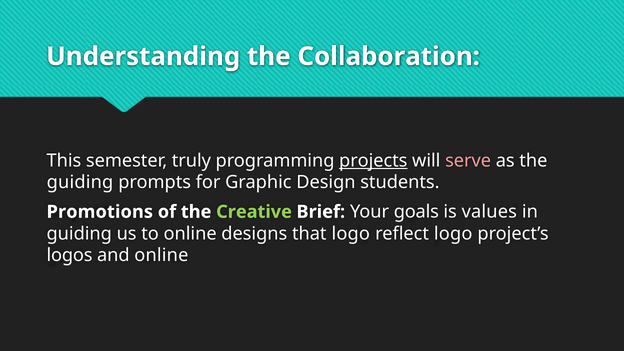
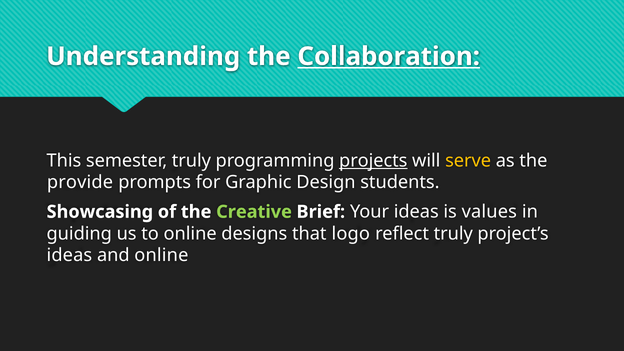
Collaboration underline: none -> present
serve colour: pink -> yellow
guiding at (80, 182): guiding -> provide
Promotions: Promotions -> Showcasing
Your goals: goals -> ideas
reflect logo: logo -> truly
logos at (70, 255): logos -> ideas
